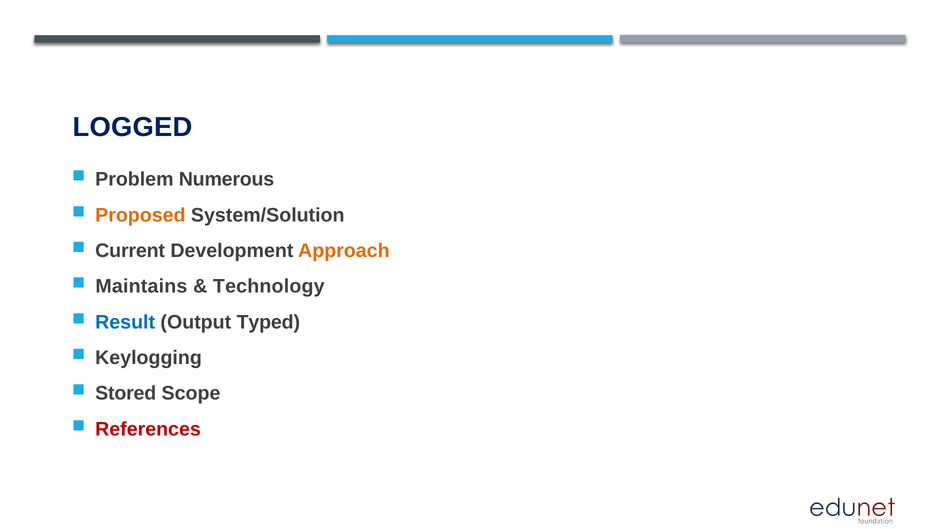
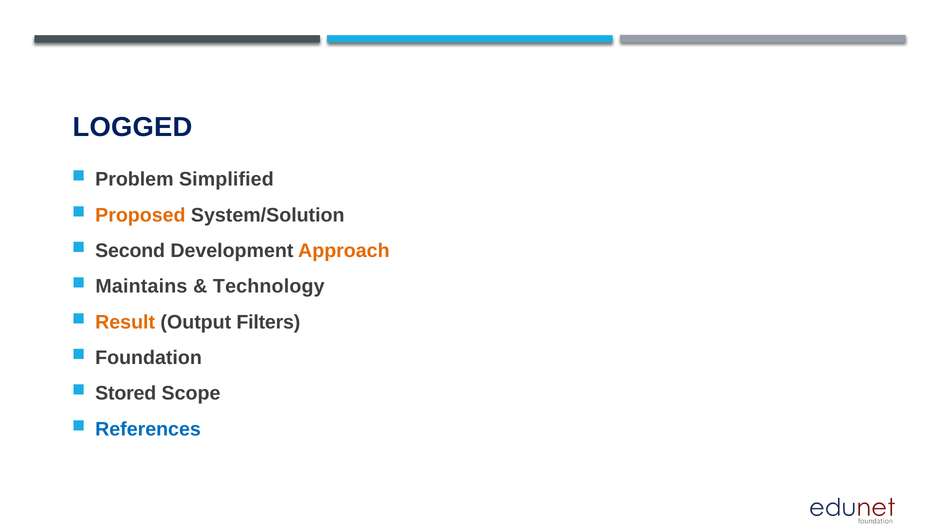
Numerous: Numerous -> Simplified
Current: Current -> Second
Result colour: blue -> orange
Typed: Typed -> Filters
Keylogging: Keylogging -> Foundation
References colour: red -> blue
